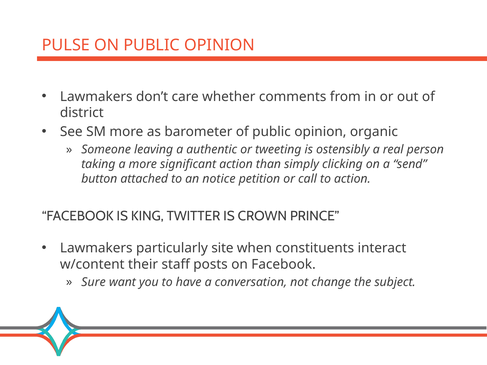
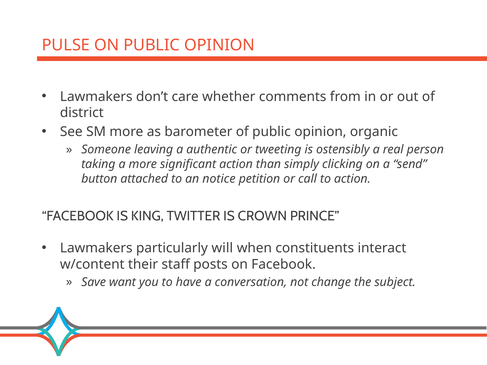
site: site -> will
Sure: Sure -> Save
